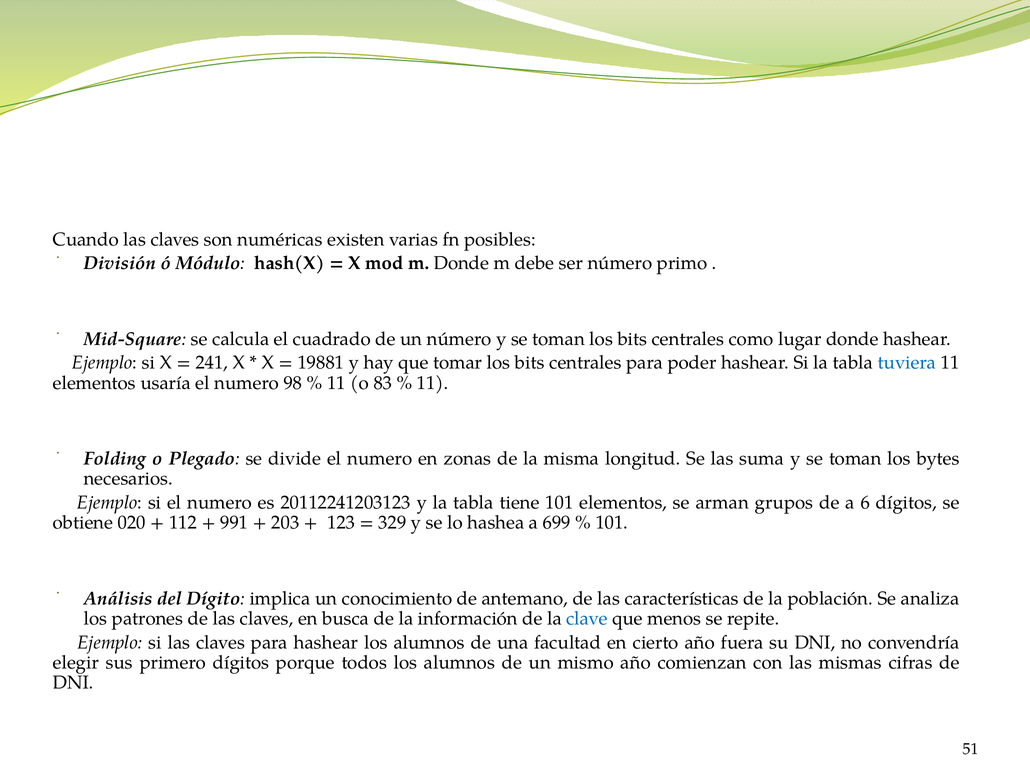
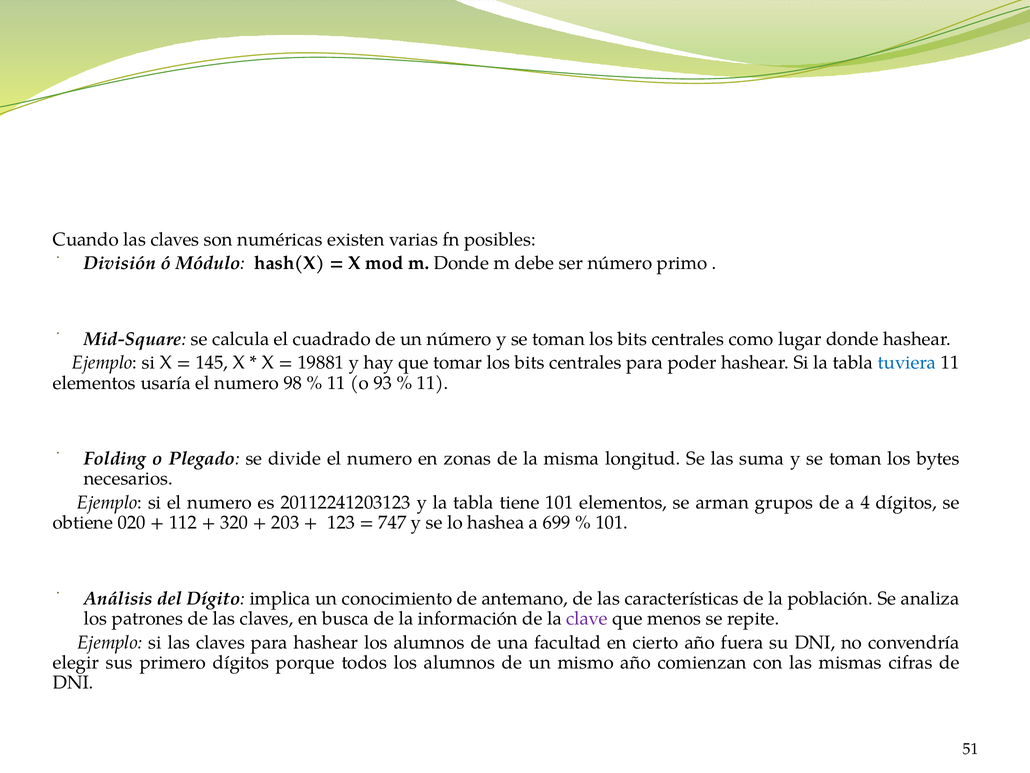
241: 241 -> 145
83: 83 -> 93
6: 6 -> 4
991: 991 -> 320
329: 329 -> 747
clave colour: blue -> purple
